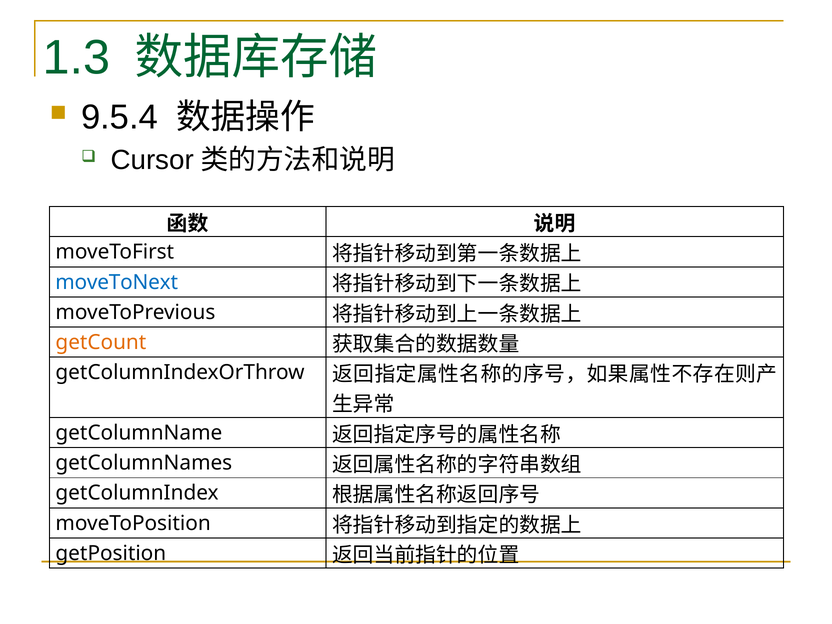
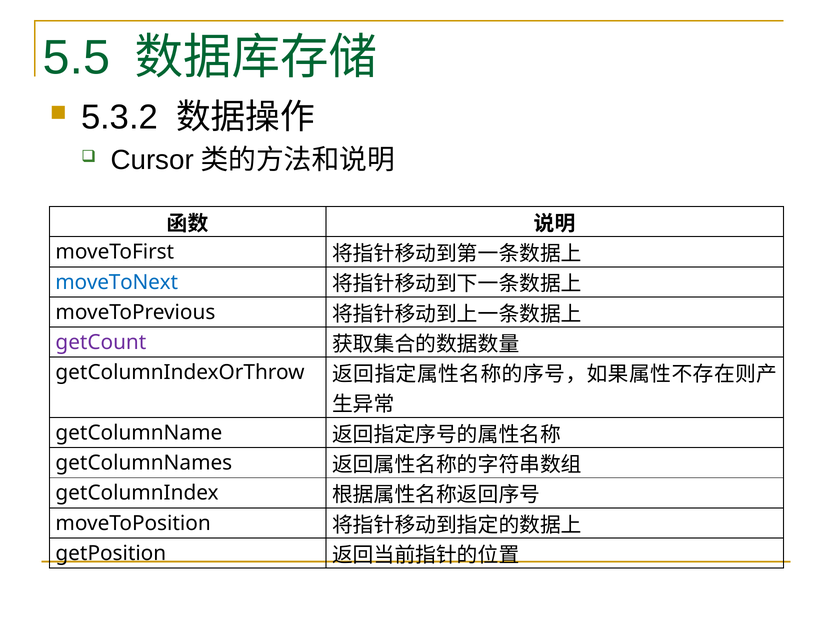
1.3: 1.3 -> 5.5
9.5.4: 9.5.4 -> 5.3.2
getCount colour: orange -> purple
